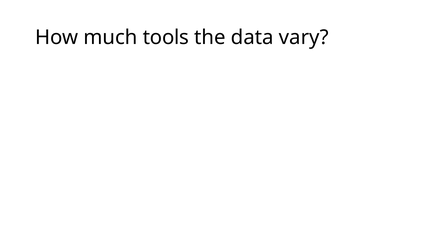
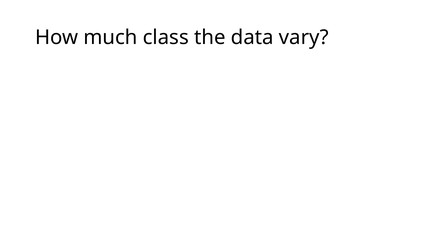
tools: tools -> class
